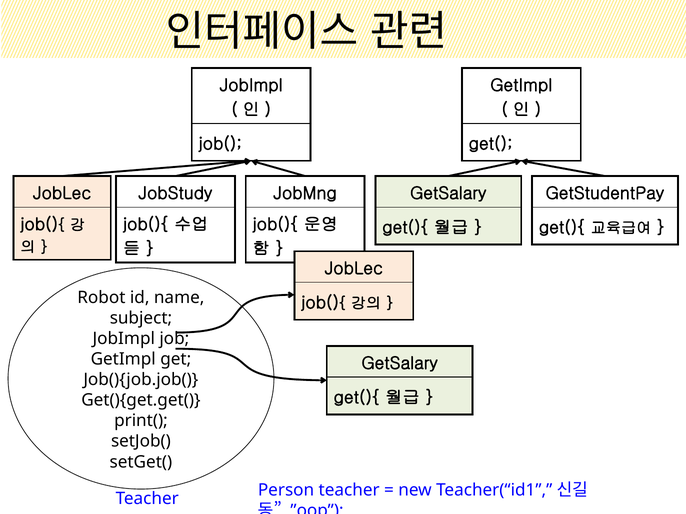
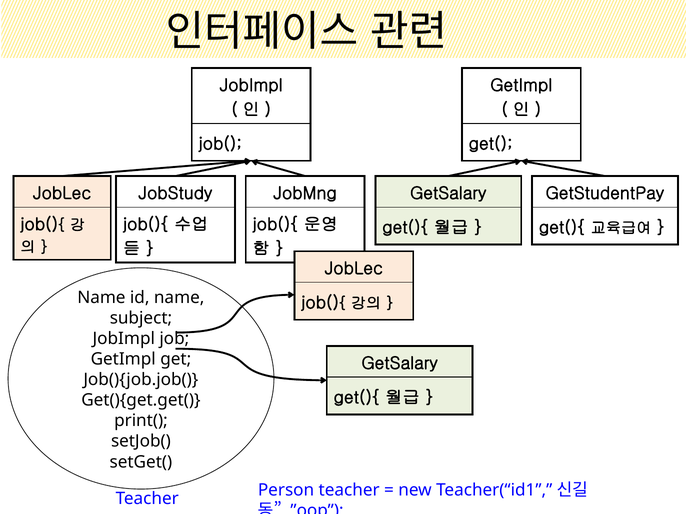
Robot at (101, 298): Robot -> Name
